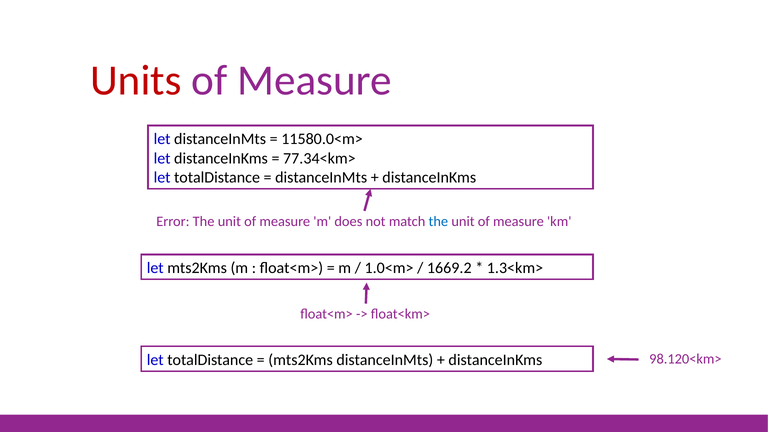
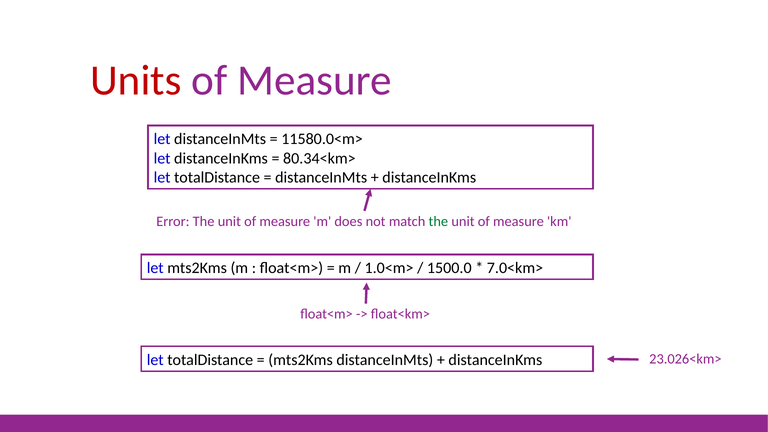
77.34<km>: 77.34<km> -> 80.34<km>
the at (438, 222) colour: blue -> green
1669.2: 1669.2 -> 1500.0
1.3<km>: 1.3<km> -> 7.0<km>
98.120<km>: 98.120<km> -> 23.026<km>
